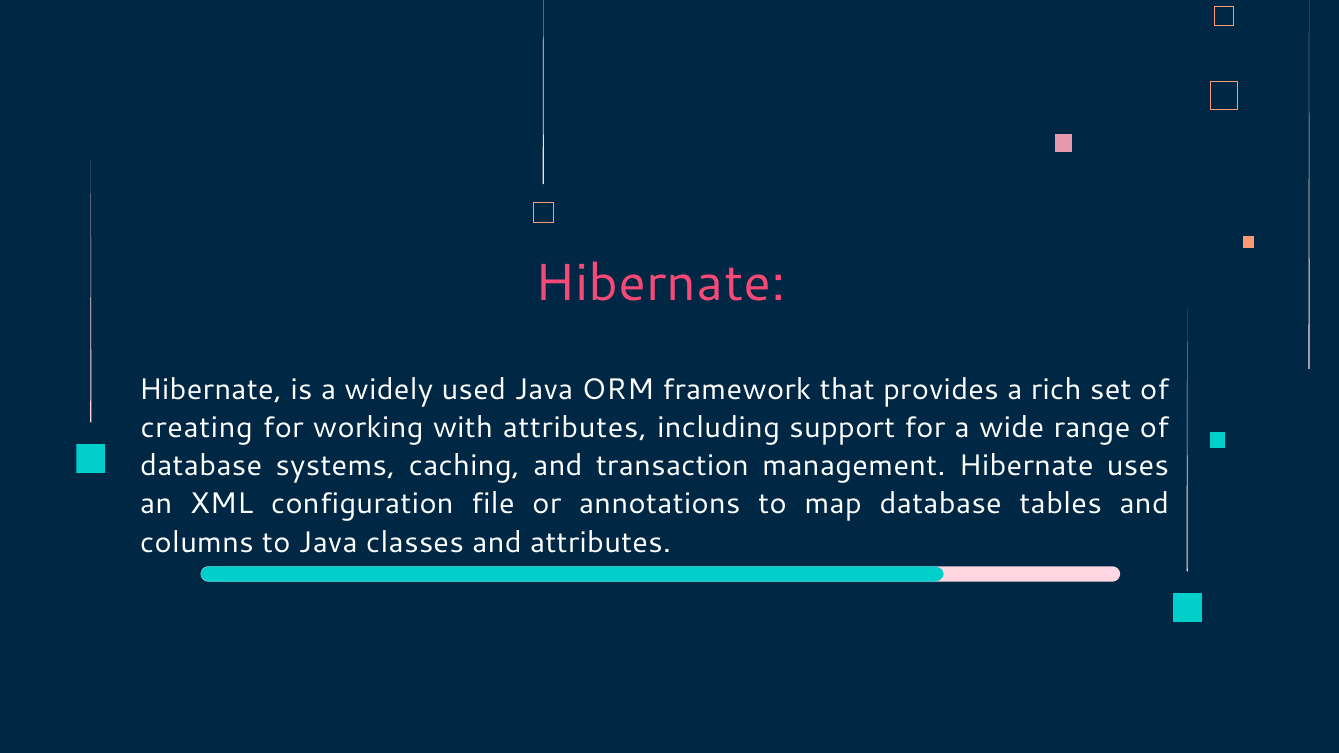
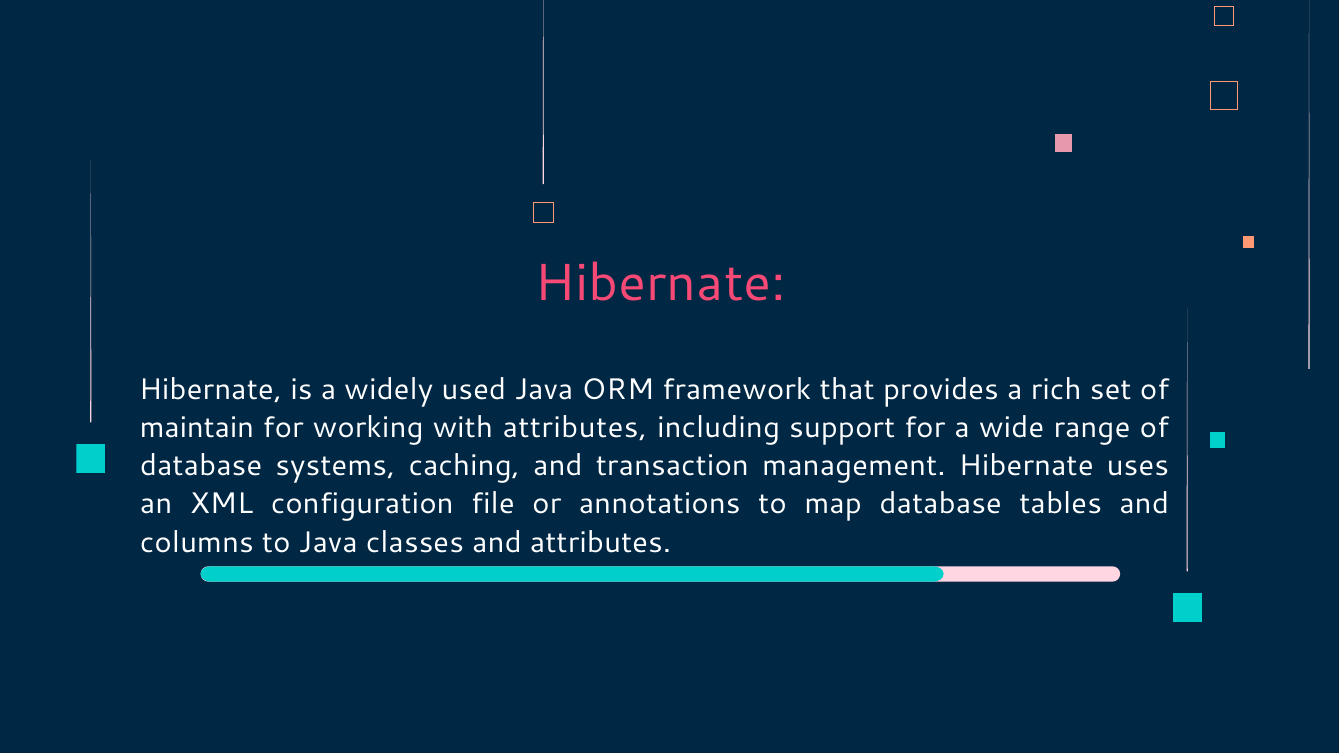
creating: creating -> maintain
